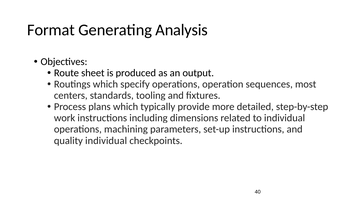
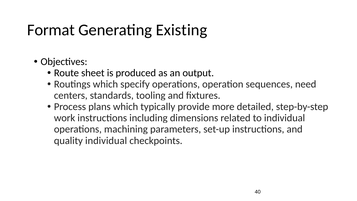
Analysis: Analysis -> Existing
most: most -> need
